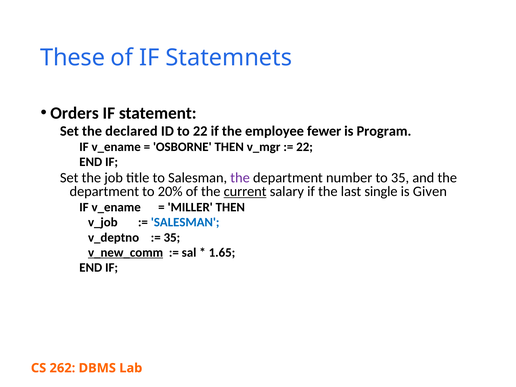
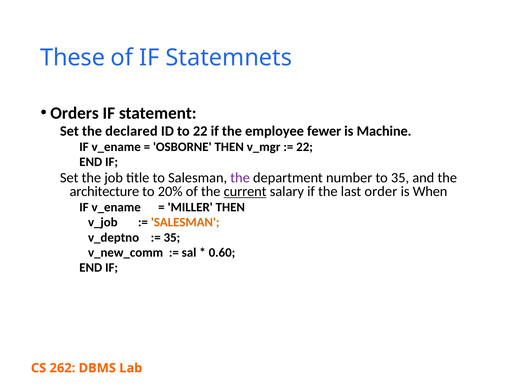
Program: Program -> Machine
department at (104, 191): department -> architecture
single: single -> order
Given: Given -> When
SALESMAN at (185, 222) colour: blue -> orange
v_new_comm underline: present -> none
1.65: 1.65 -> 0.60
